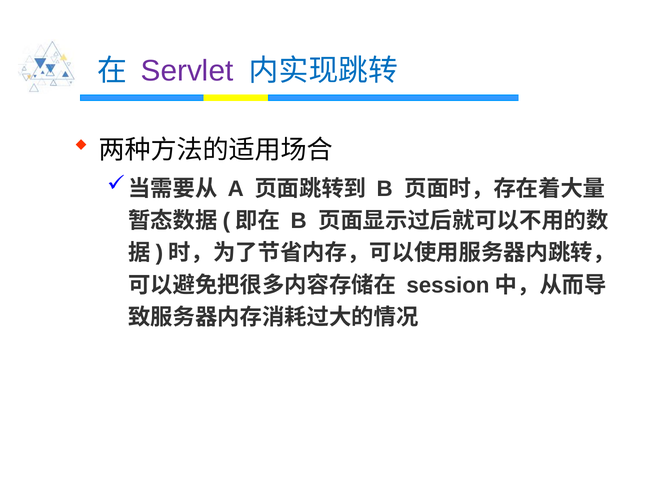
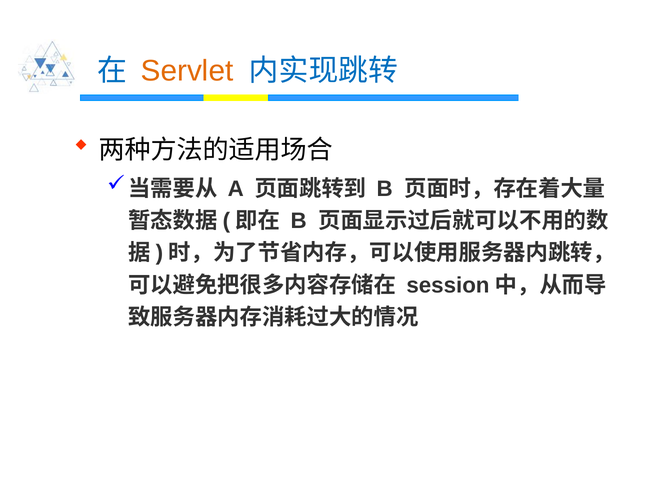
Servlet colour: purple -> orange
